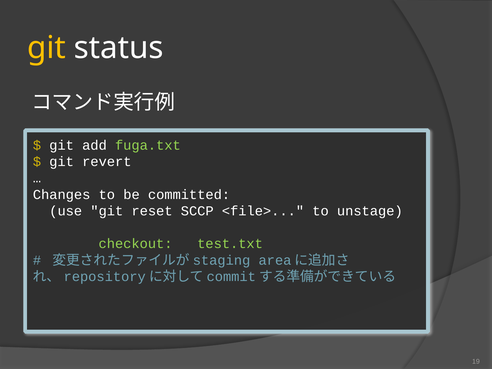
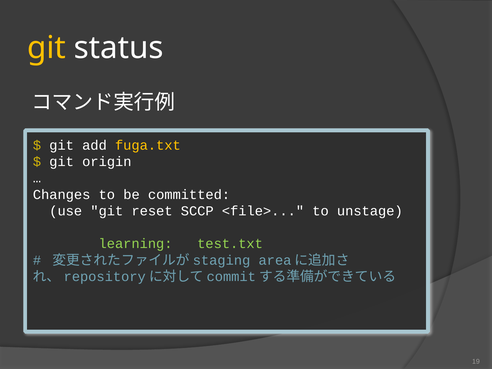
fuga.txt colour: light green -> yellow
revert: revert -> origin
checkout: checkout -> learning
